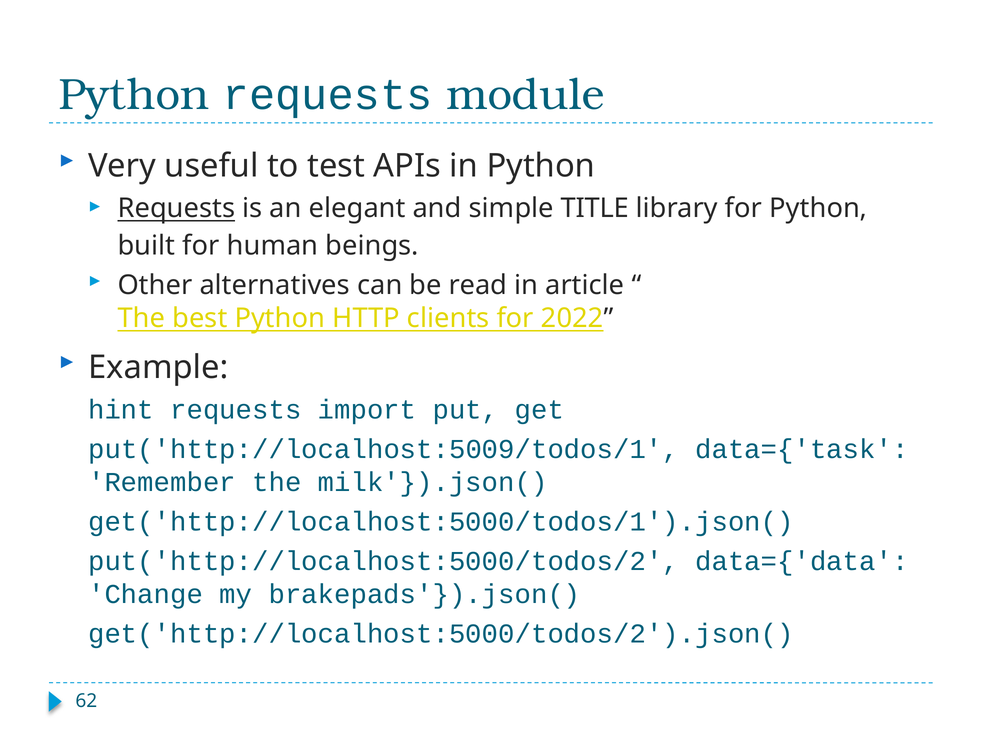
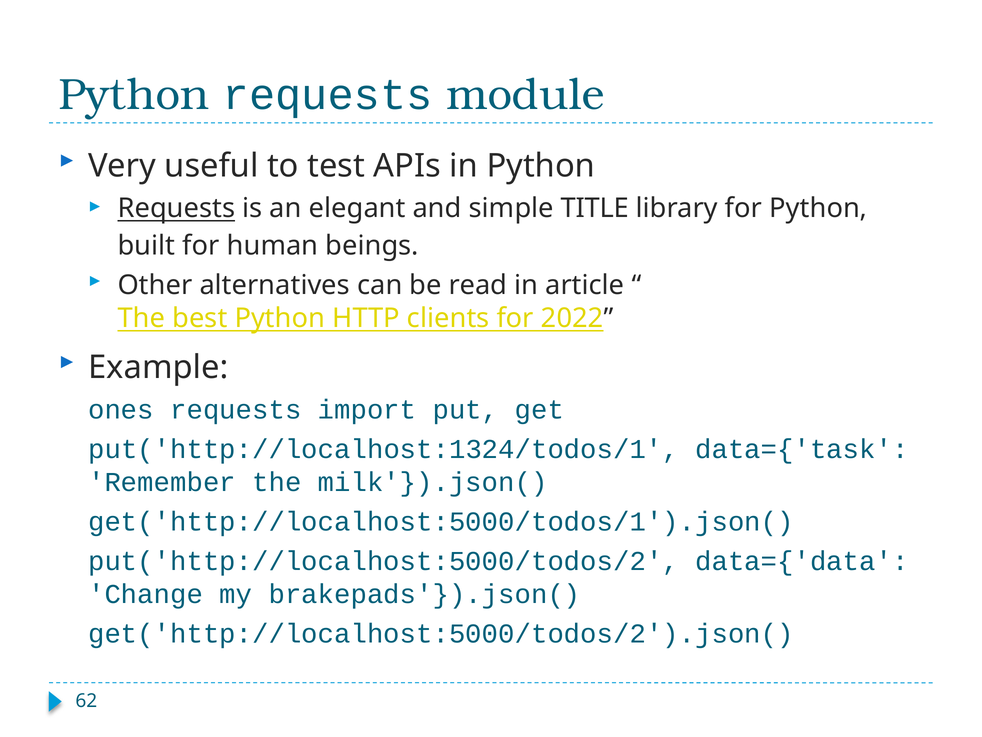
hint: hint -> ones
put('http://localhost:5009/todos/1: put('http://localhost:5009/todos/1 -> put('http://localhost:1324/todos/1
